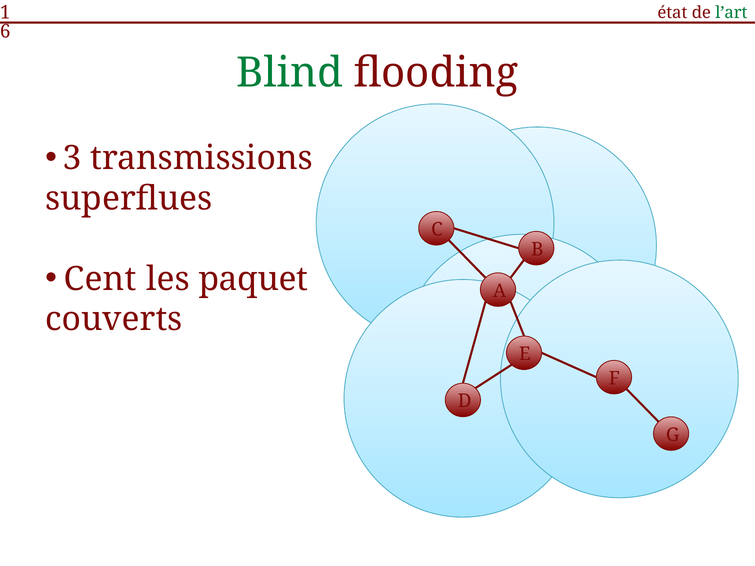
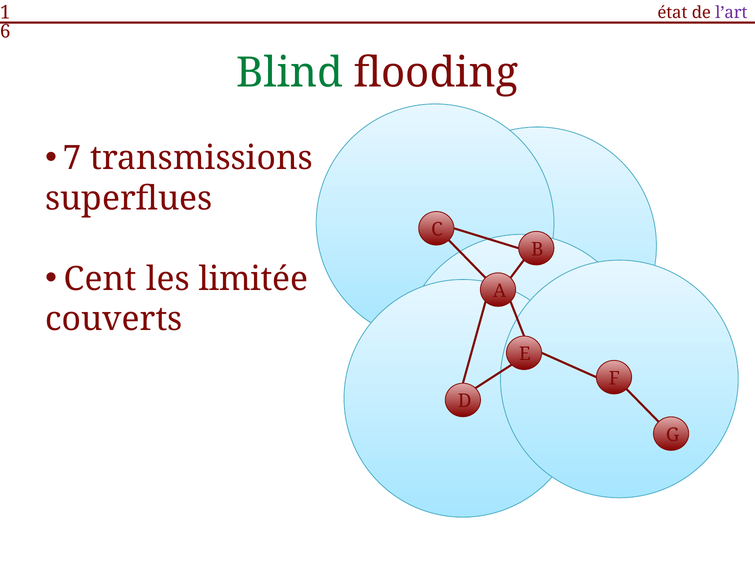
l’art colour: green -> purple
3: 3 -> 7
paquet: paquet -> limitée
